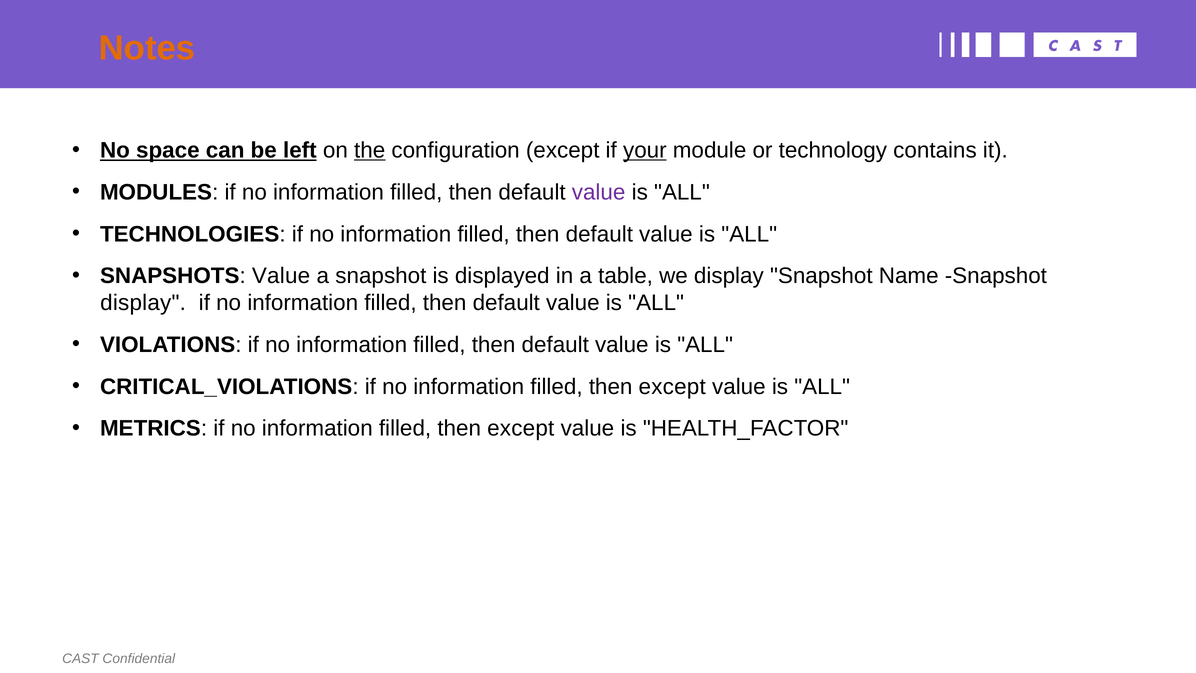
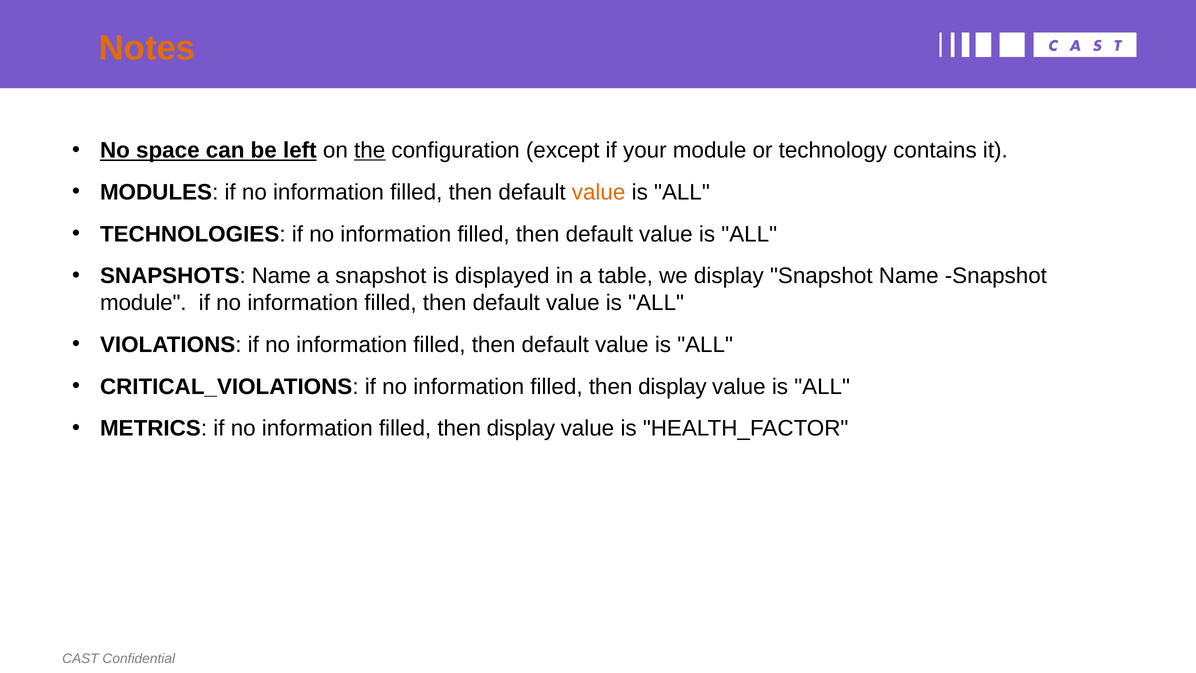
your underline: present -> none
value at (599, 192) colour: purple -> orange
SNAPSHOTS Value: Value -> Name
display at (143, 303): display -> module
except at (672, 386): except -> display
except at (521, 428): except -> display
